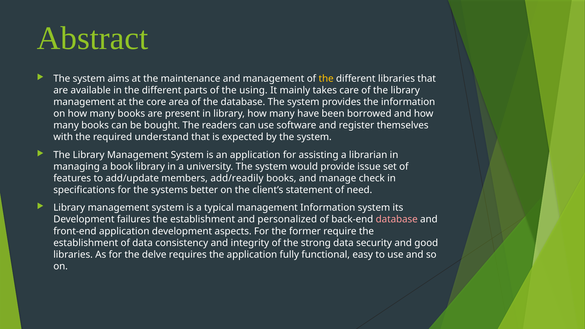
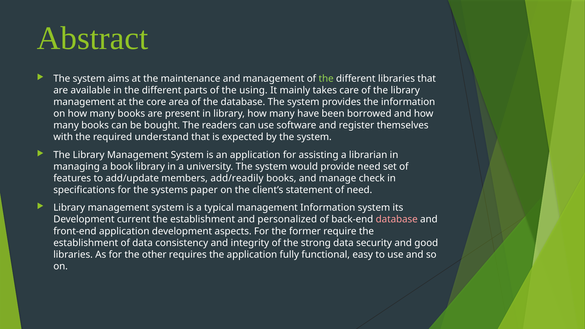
the at (326, 79) colour: yellow -> light green
provide issue: issue -> need
better: better -> paper
failures: failures -> current
delve: delve -> other
